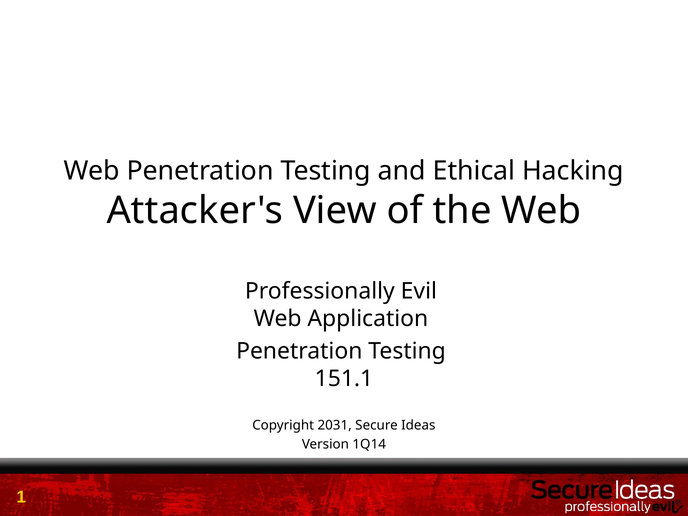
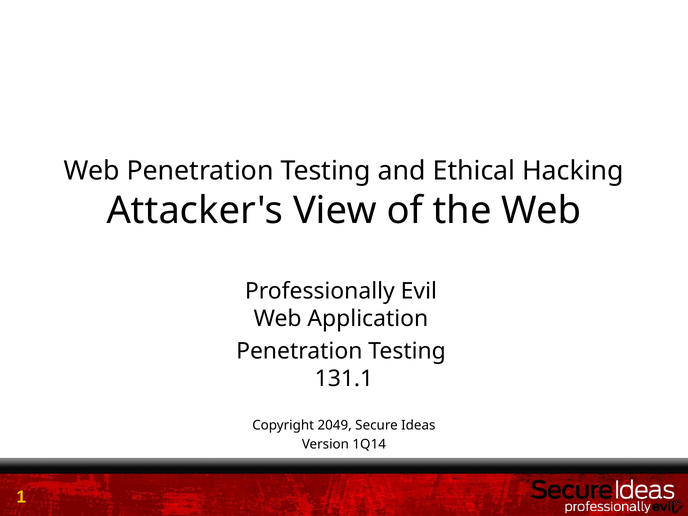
151.1: 151.1 -> 131.1
2031: 2031 -> 2049
